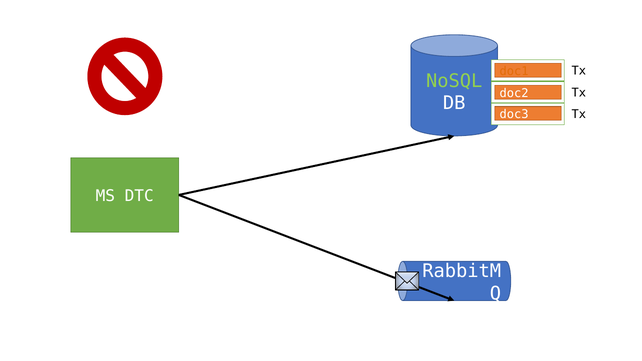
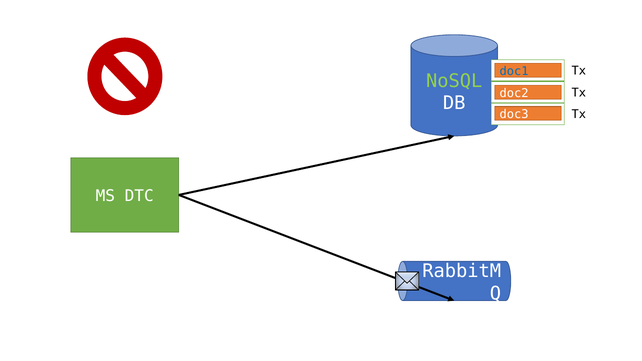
doc1 colour: orange -> blue
